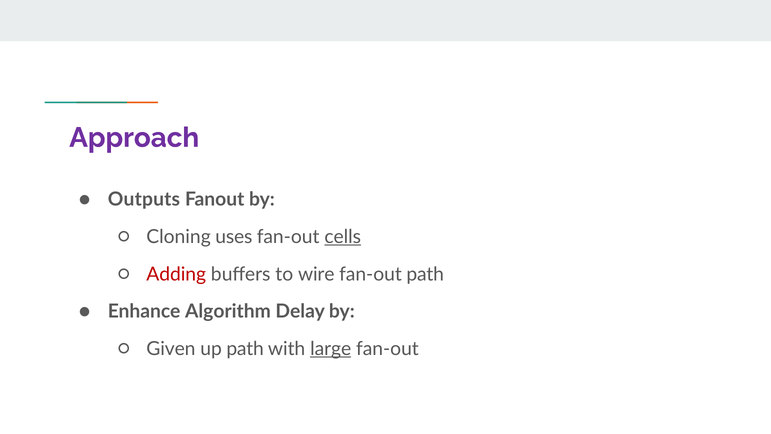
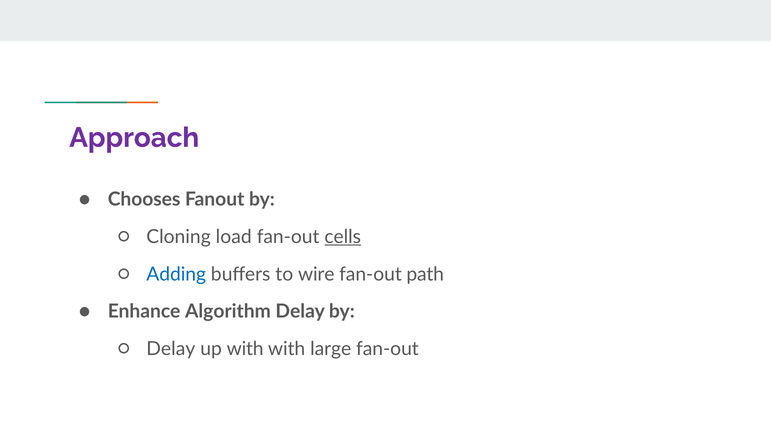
Outputs: Outputs -> Chooses
uses: uses -> load
Adding colour: red -> blue
Given at (171, 349): Given -> Delay
up path: path -> with
large underline: present -> none
